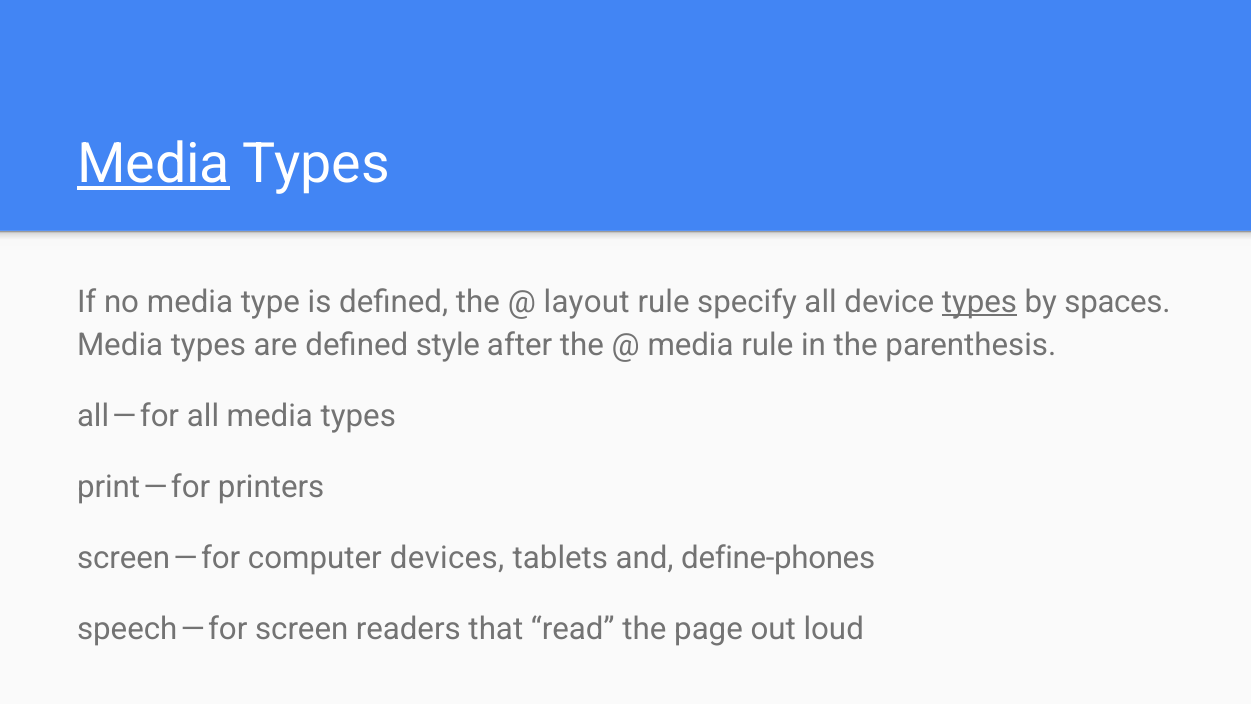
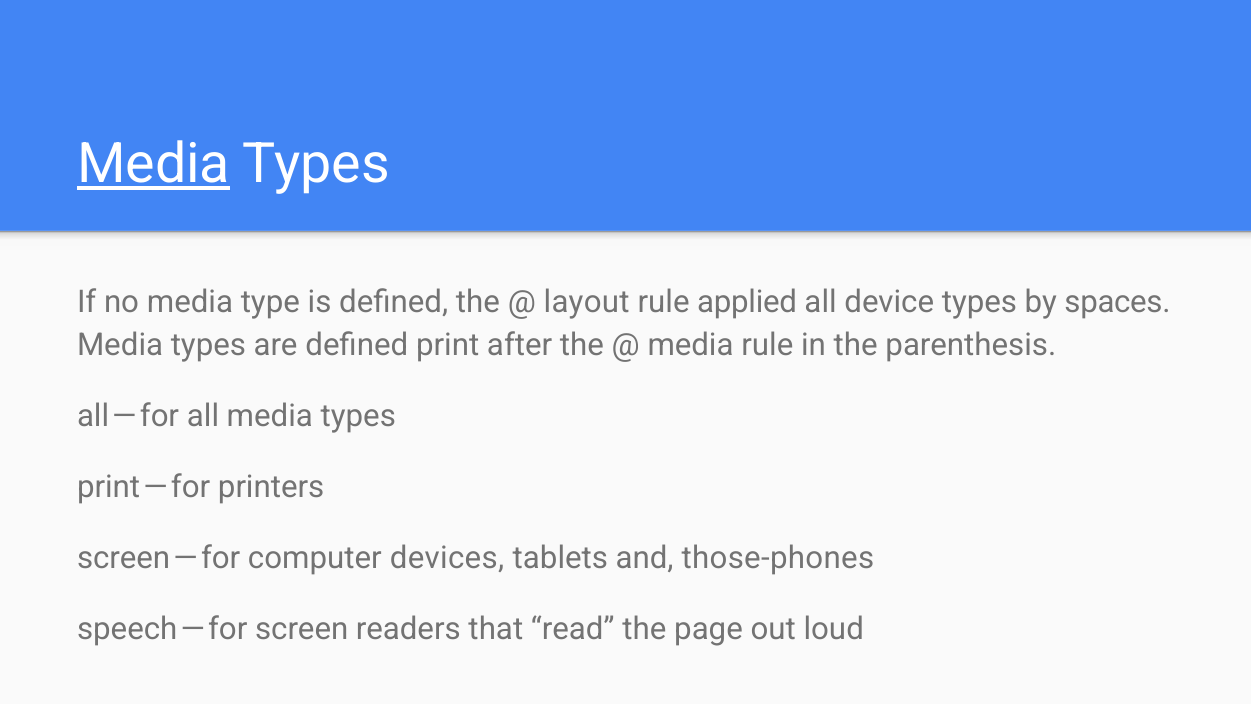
specify: specify -> applied
types at (979, 302) underline: present -> none
defined style: style -> print
define-phones: define-phones -> those-phones
